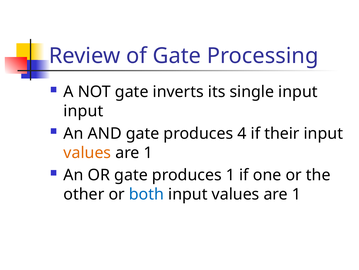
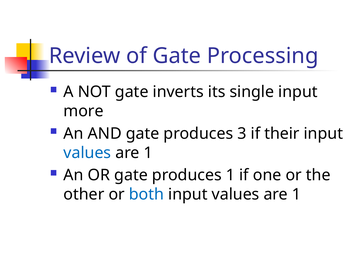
input at (83, 111): input -> more
4: 4 -> 3
values at (87, 152) colour: orange -> blue
